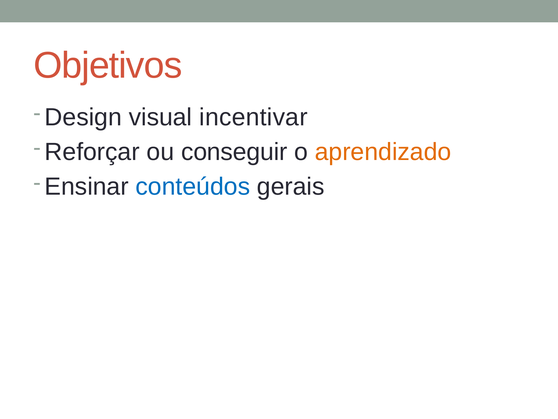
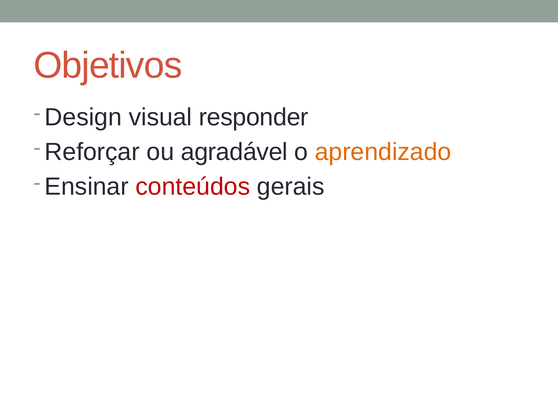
incentivar: incentivar -> responder
conseguir: conseguir -> agradável
conteúdos colour: blue -> red
